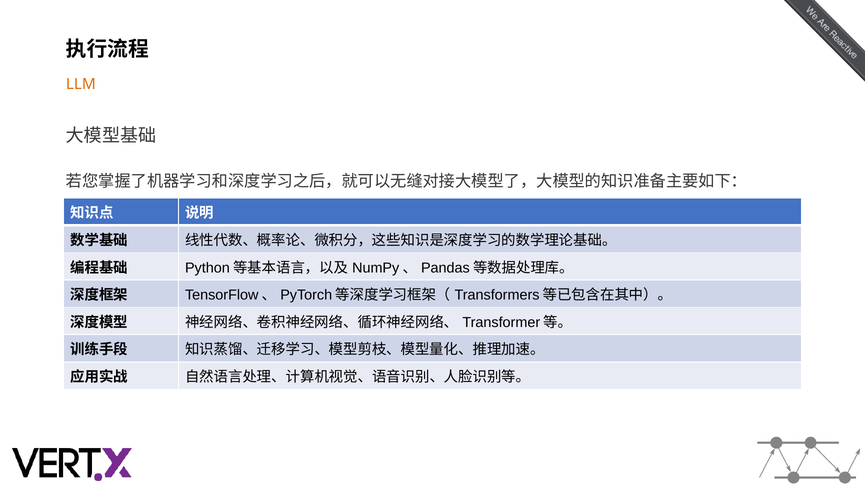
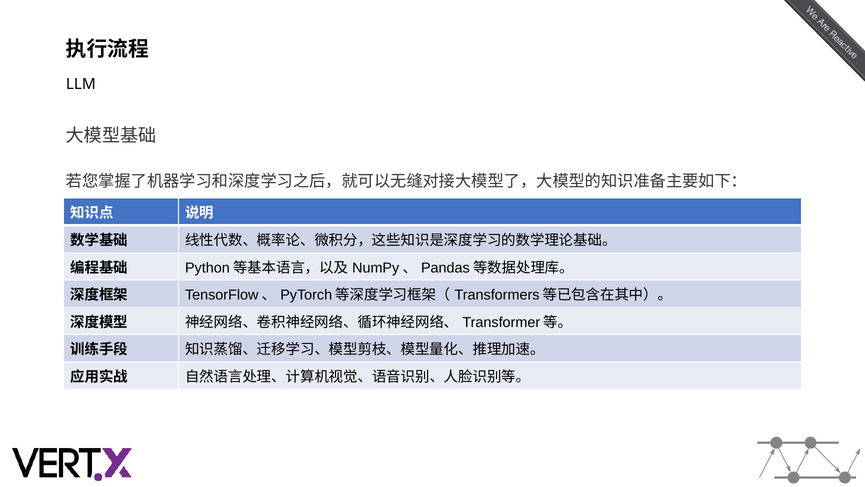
LLM colour: orange -> black
